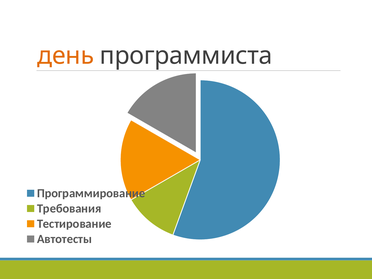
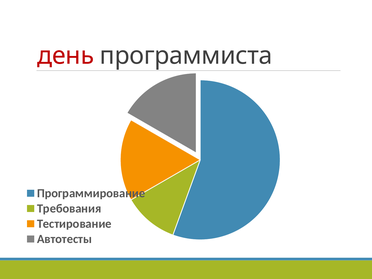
день colour: orange -> red
